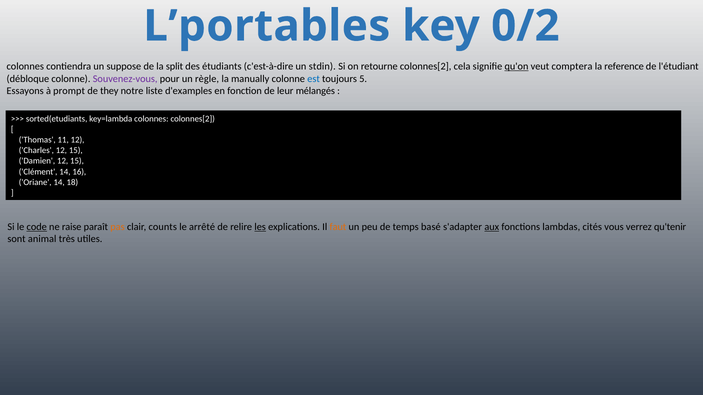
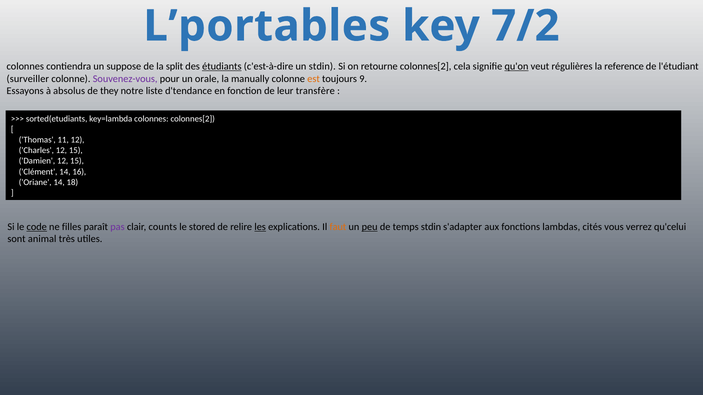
0/2: 0/2 -> 7/2
étudiants underline: none -> present
comptera: comptera -> régulières
débloque: débloque -> surveiller
règle: règle -> orale
est colour: blue -> orange
5: 5 -> 9
prompt: prompt -> absolus
d'examples: d'examples -> d'tendance
mélangés: mélangés -> transfère
raise: raise -> filles
pas colour: orange -> purple
arrêté: arrêté -> stored
peu underline: none -> present
temps basé: basé -> stdin
aux underline: present -> none
qu'tenir: qu'tenir -> qu'celui
